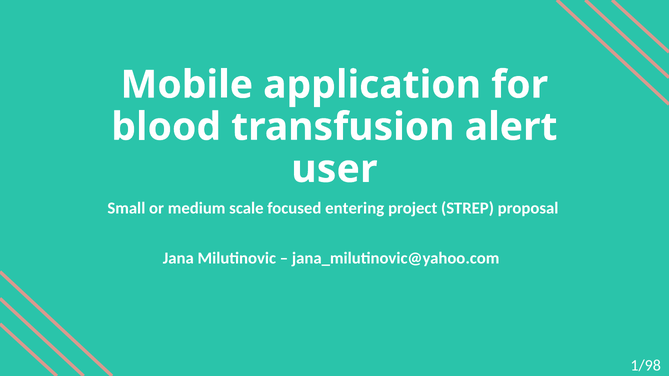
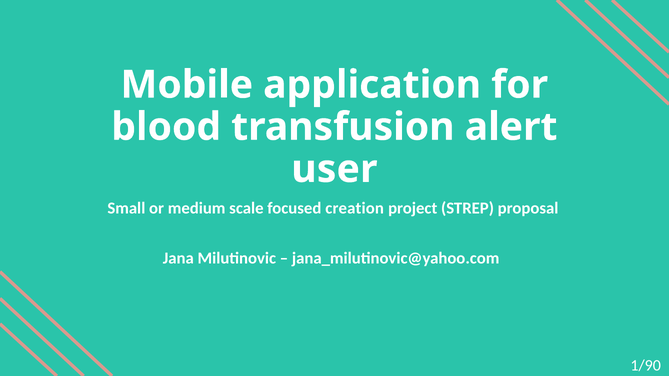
entering: entering -> creation
1/98: 1/98 -> 1/90
